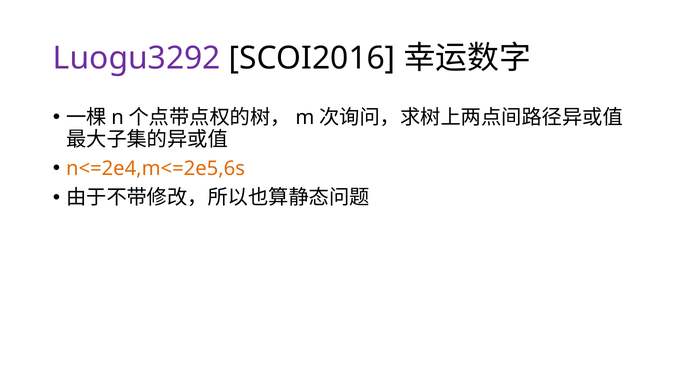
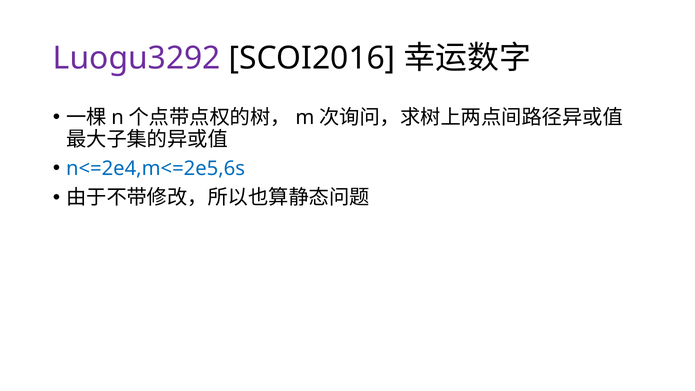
n<=2e4,m<=2e5,6s colour: orange -> blue
